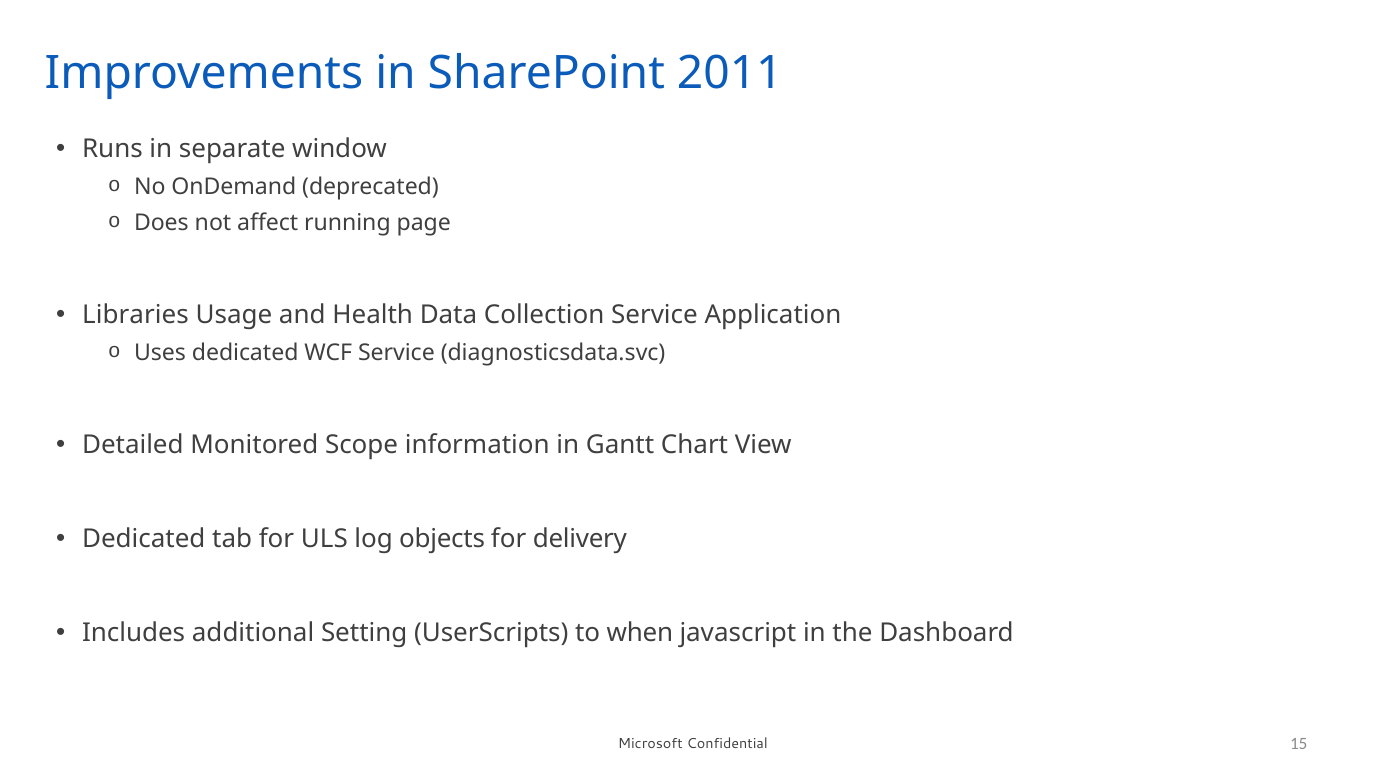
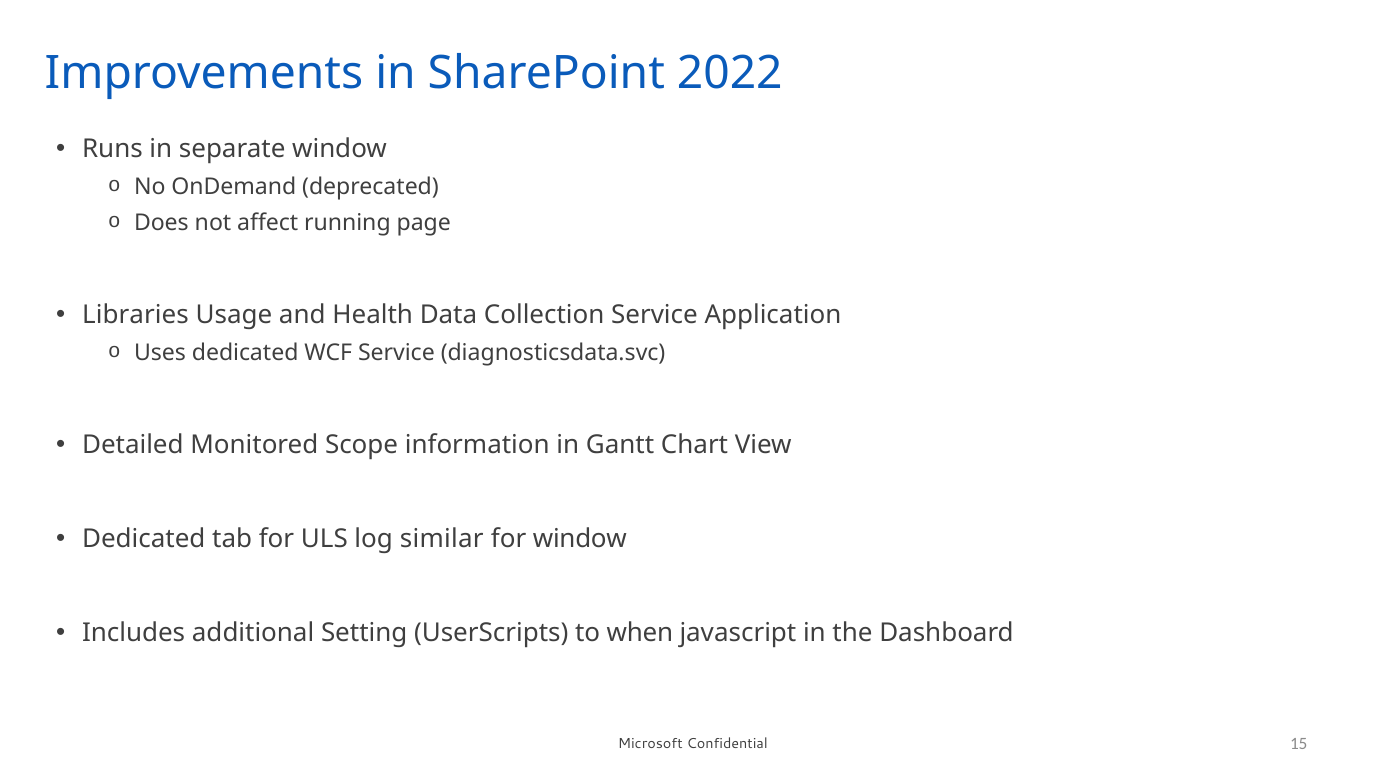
2011: 2011 -> 2022
objects: objects -> similar
for delivery: delivery -> window
